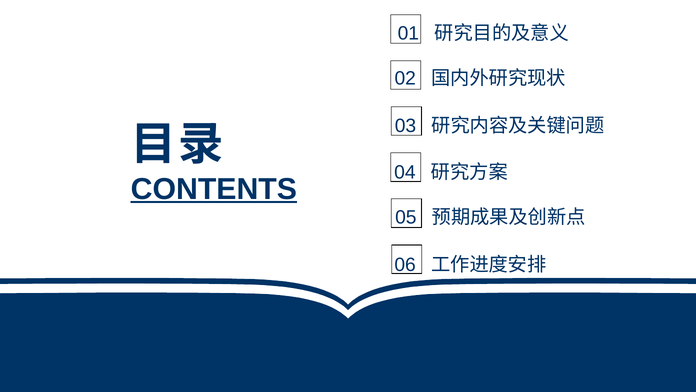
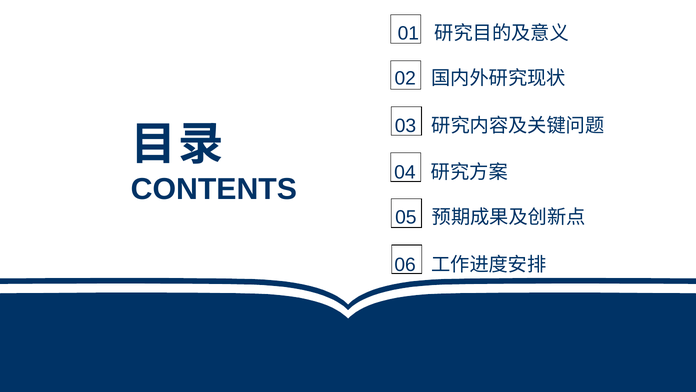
CONTENTS underline: present -> none
